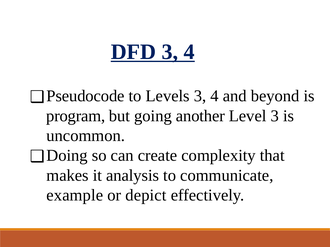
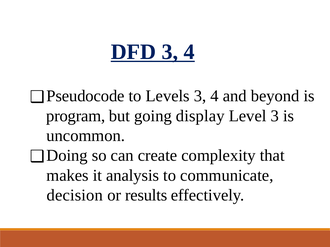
another: another -> display
example: example -> decision
depict: depict -> results
